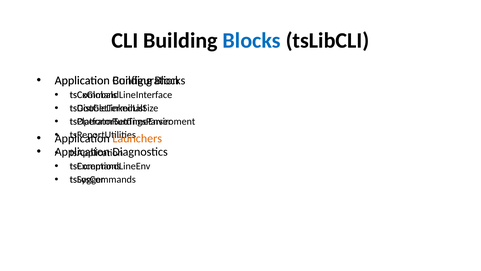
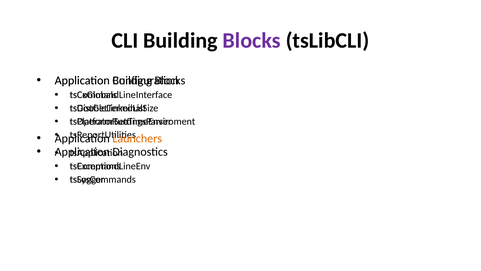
Blocks at (252, 40) colour: blue -> purple
